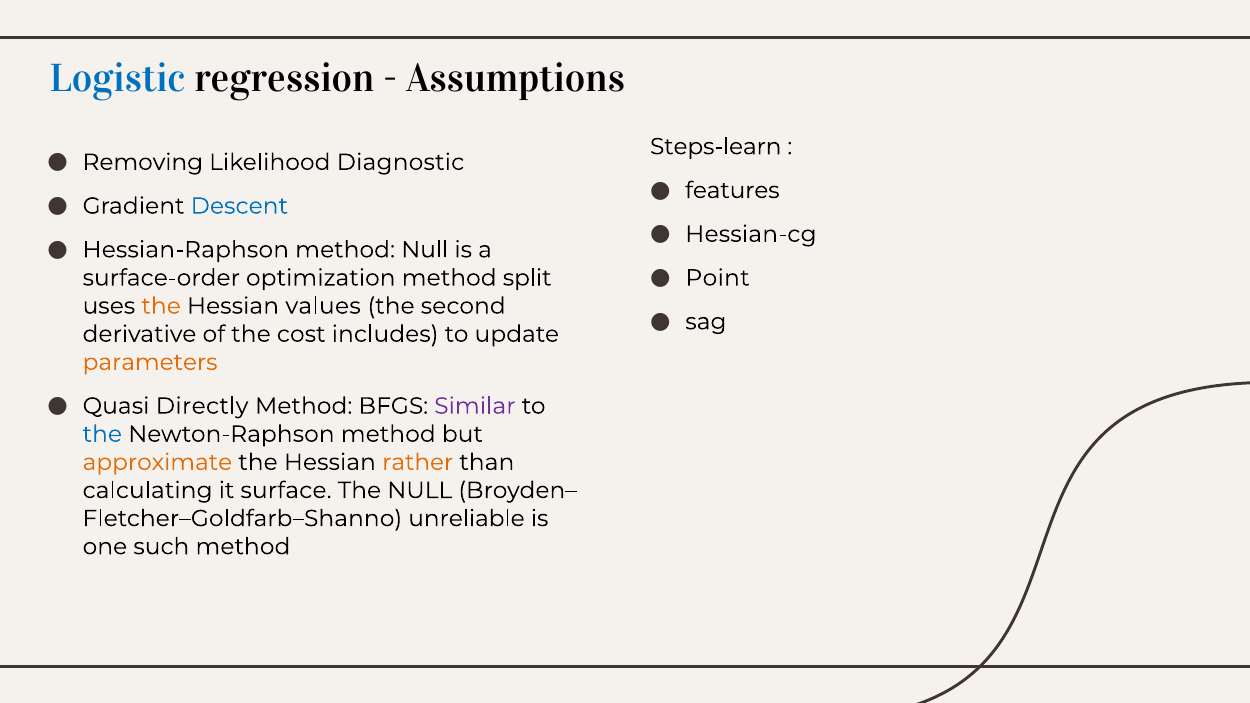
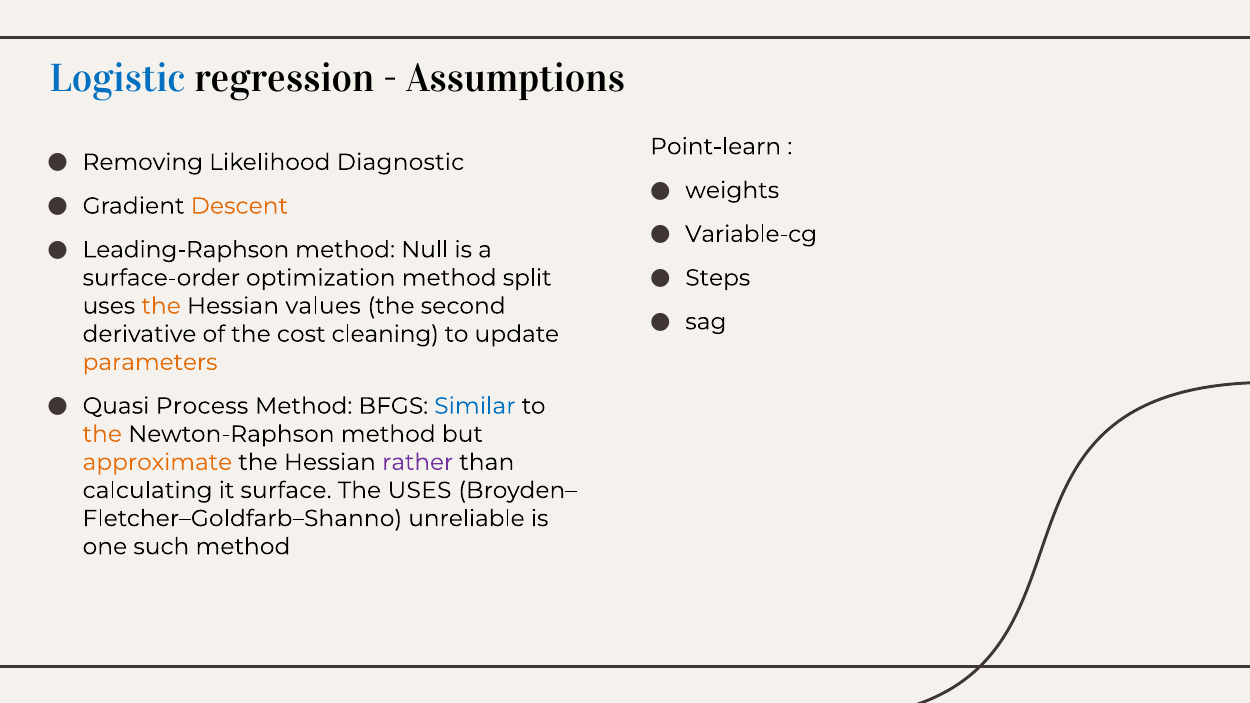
Steps-learn: Steps-learn -> Point-learn
features: features -> weights
Descent colour: blue -> orange
Hessian-cg: Hessian-cg -> Variable-cg
Hessian-Raphson: Hessian-Raphson -> Leading-Raphson
Point: Point -> Steps
includes: includes -> cleaning
Directly: Directly -> Process
Similar colour: purple -> blue
the at (102, 434) colour: blue -> orange
rather colour: orange -> purple
The NULL: NULL -> USES
